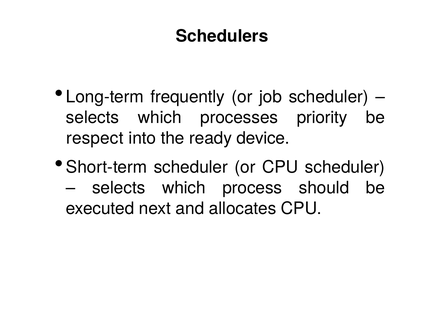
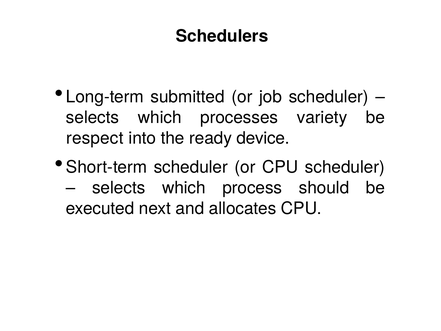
frequently: frequently -> submitted
priority: priority -> variety
